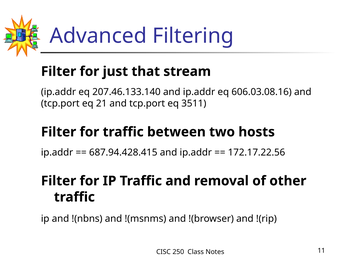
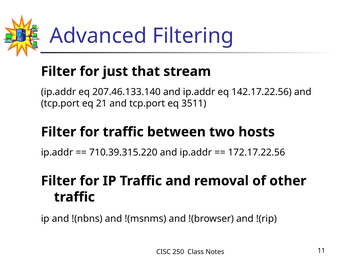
606.03.08.16: 606.03.08.16 -> 142.17.22.56
687.94.428.415: 687.94.428.415 -> 710.39.315.220
